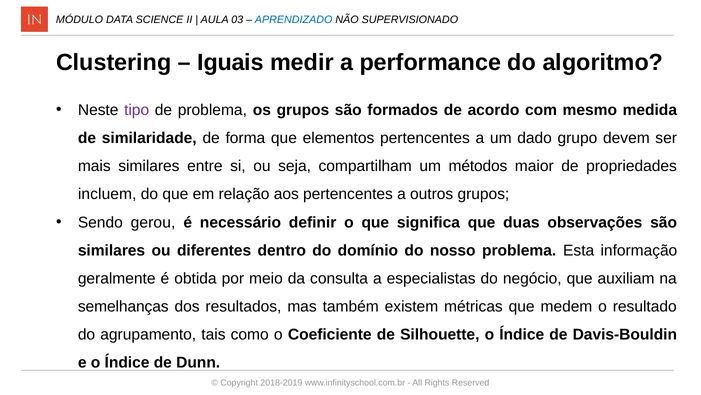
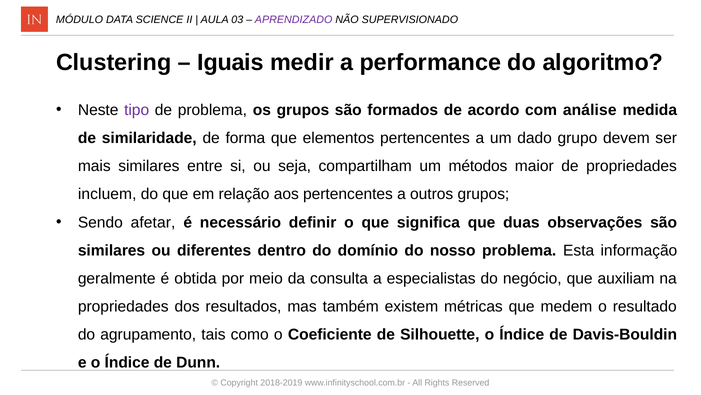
APRENDIZADO colour: blue -> purple
mesmo: mesmo -> análise
gerou: gerou -> afetar
semelhanças at (123, 306): semelhanças -> propriedades
